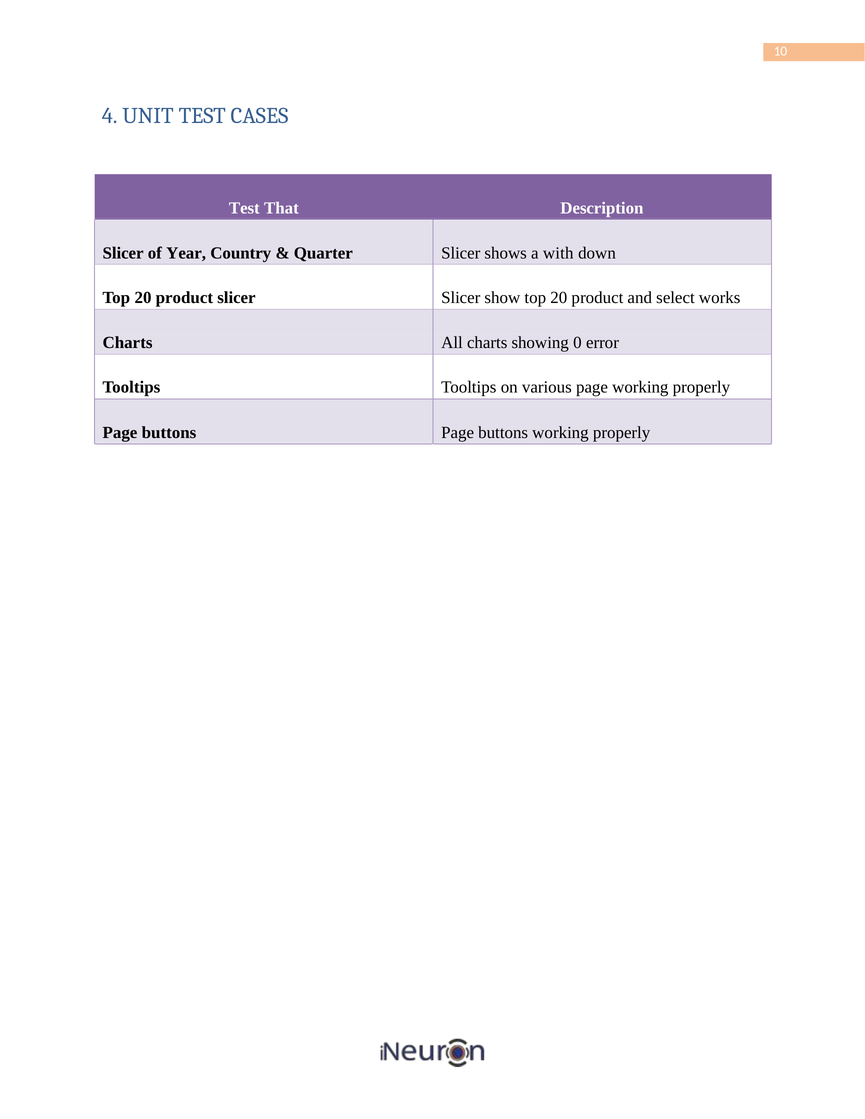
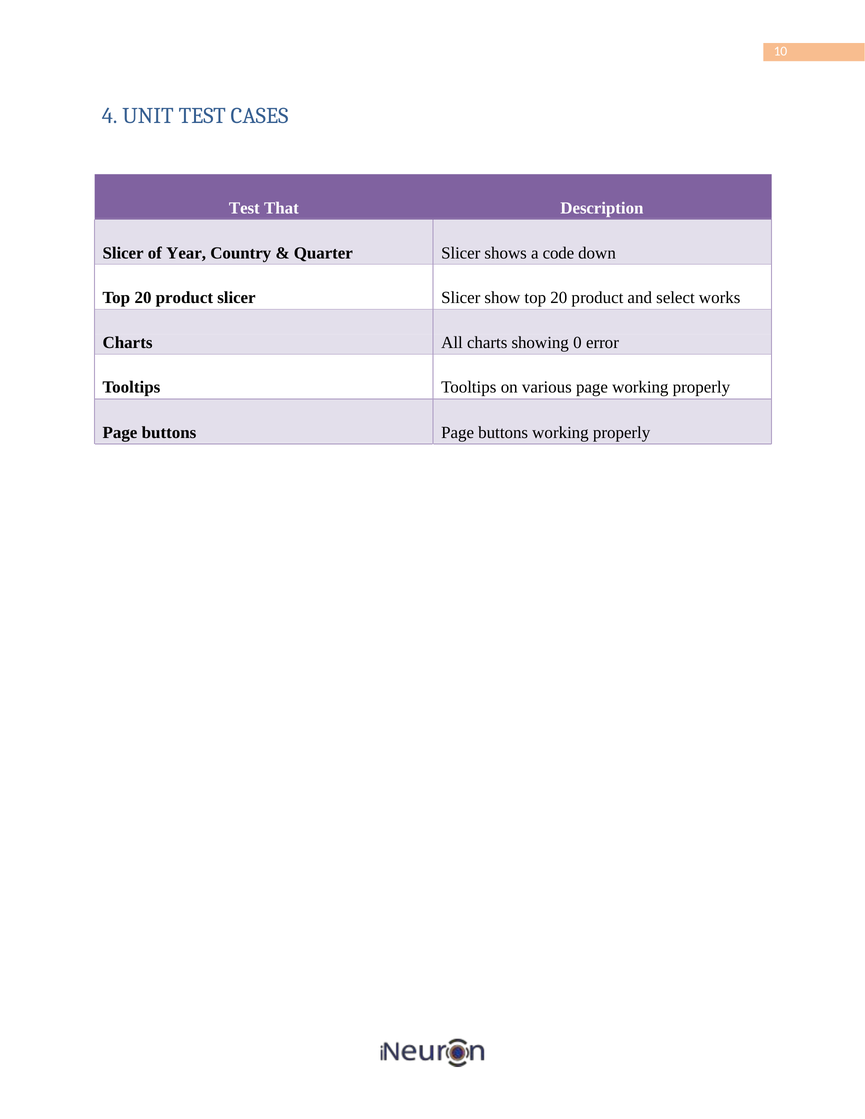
with: with -> code
